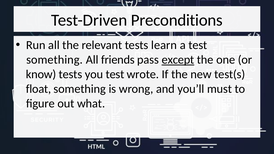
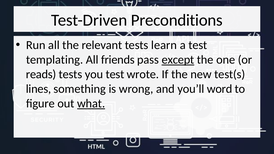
something at (55, 60): something -> templating
know: know -> reads
float: float -> lines
must: must -> word
what underline: none -> present
